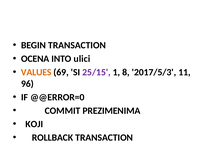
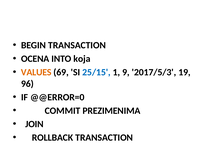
ulici: ulici -> koja
25/15 colour: purple -> blue
8: 8 -> 9
11: 11 -> 19
KOJI: KOJI -> JOIN
